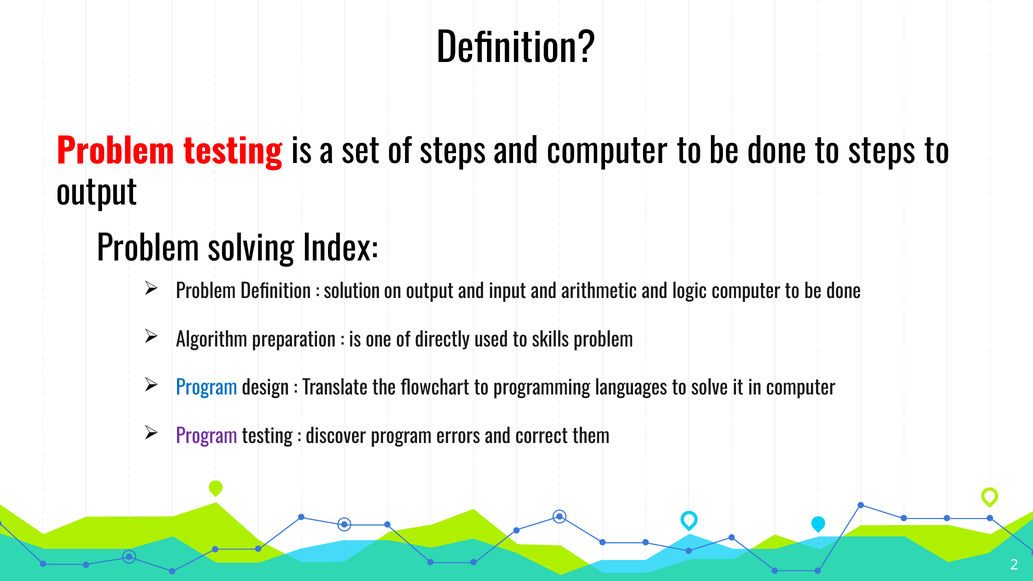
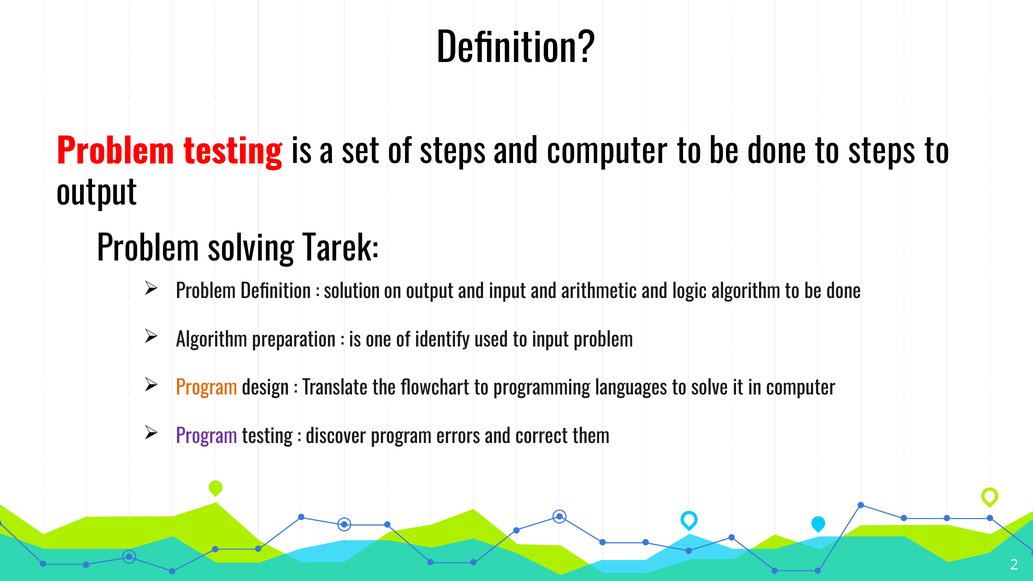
Index: Index -> Tarek
logic computer: computer -> algorithm
directly: directly -> identify
to skills: skills -> input
Program at (207, 388) colour: blue -> orange
